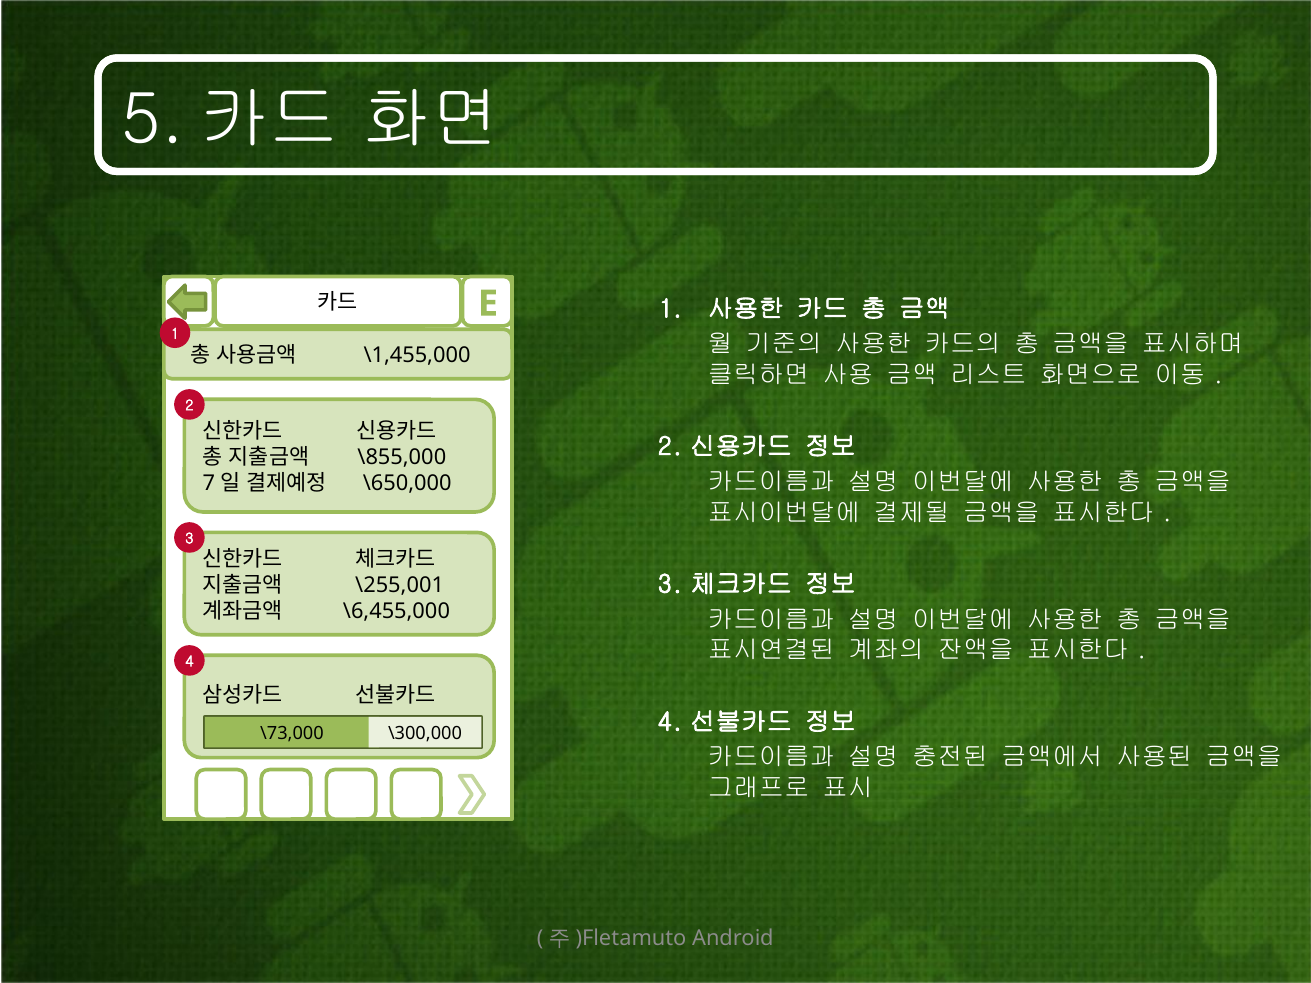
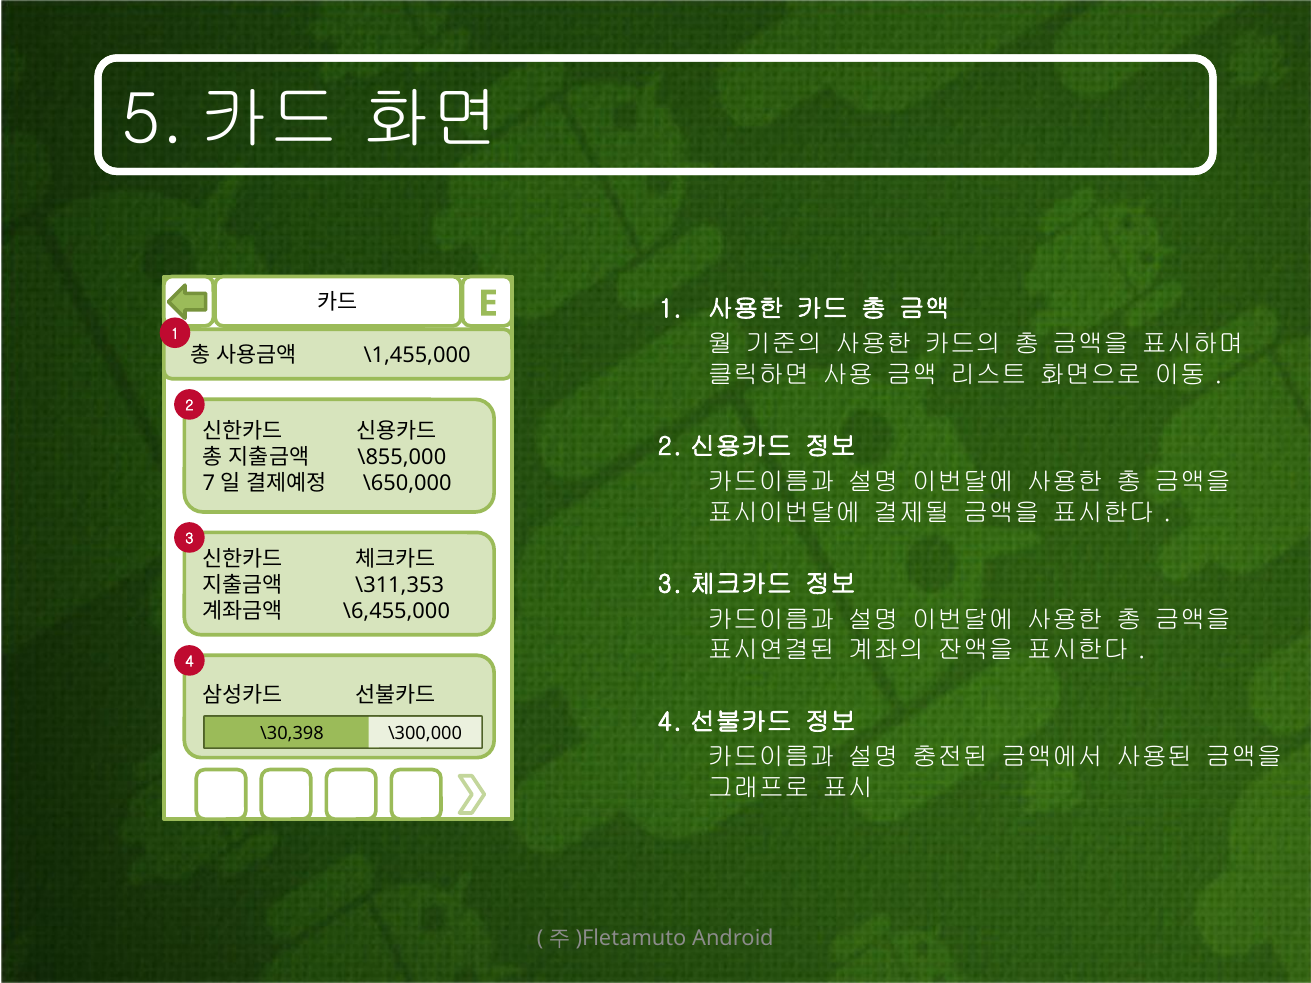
\255,001: \255,001 -> \311,353
\73,000: \73,000 -> \30,398
